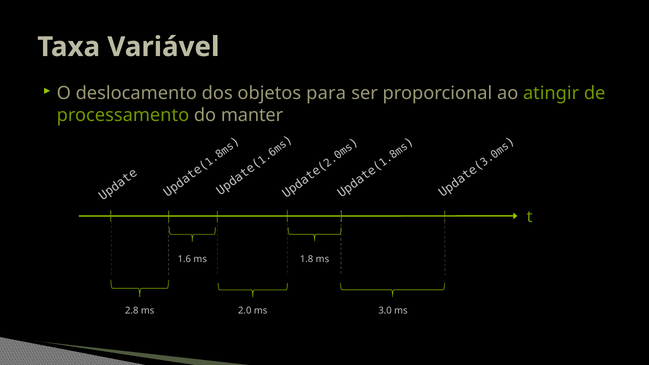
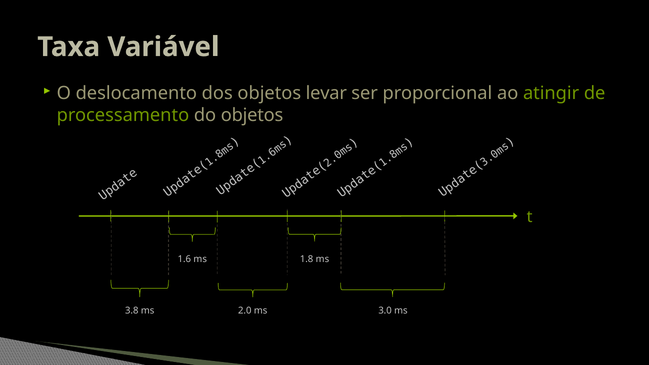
para: para -> levar
do manter: manter -> objetos
2.8: 2.8 -> 3.8
